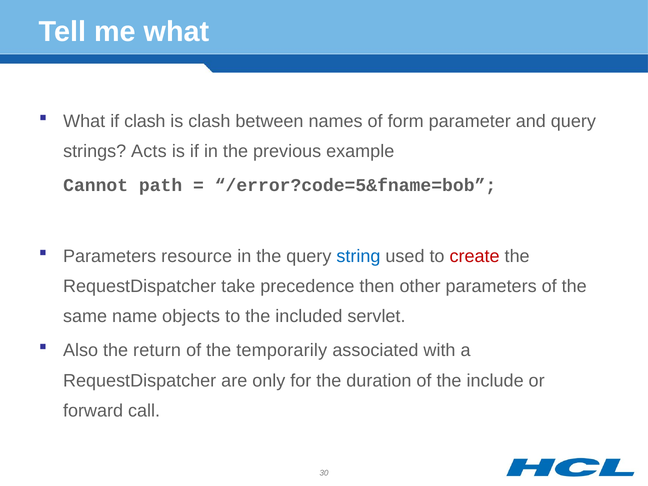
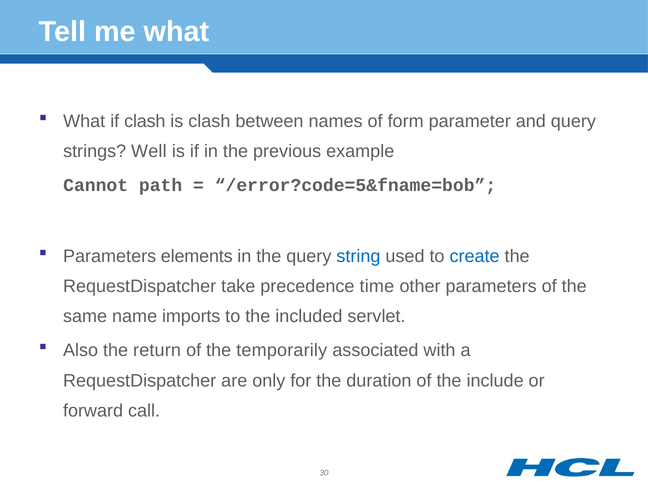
Acts: Acts -> Well
resource: resource -> elements
create colour: red -> blue
then: then -> time
objects: objects -> imports
